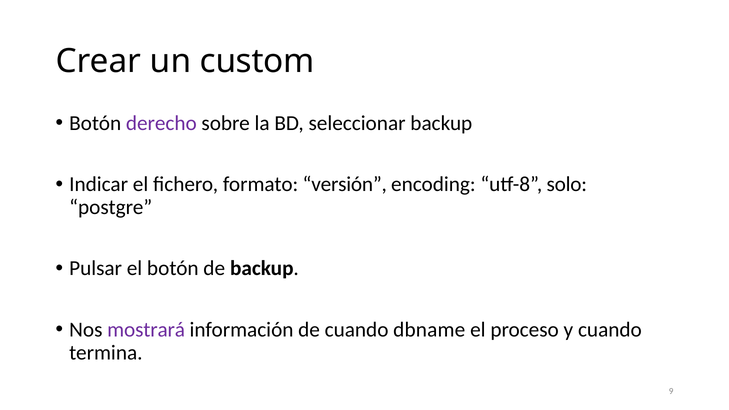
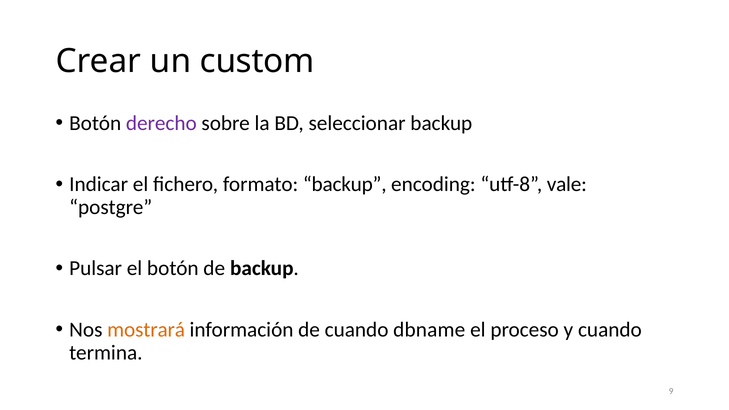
formato versión: versión -> backup
solo: solo -> vale
mostrará colour: purple -> orange
